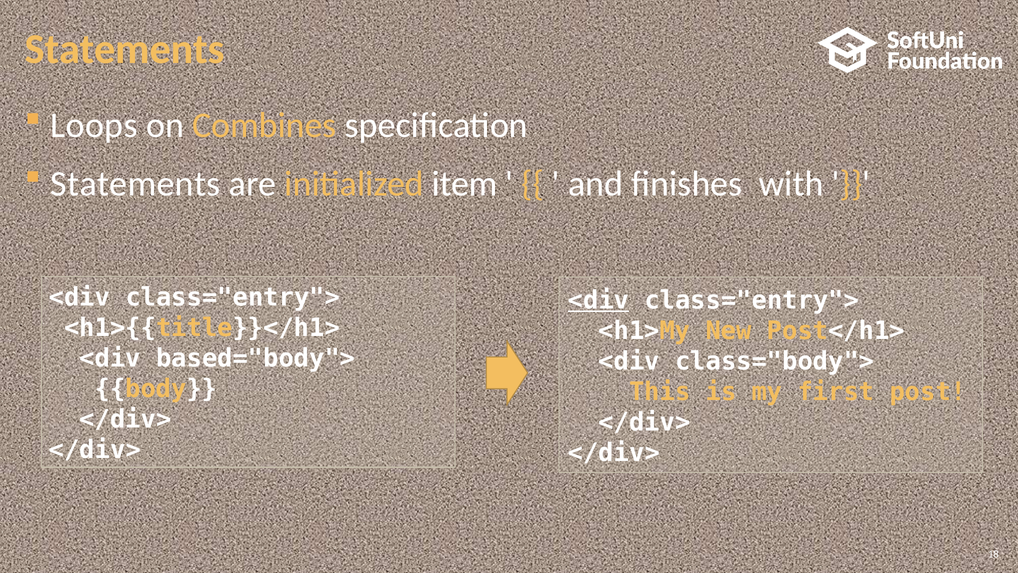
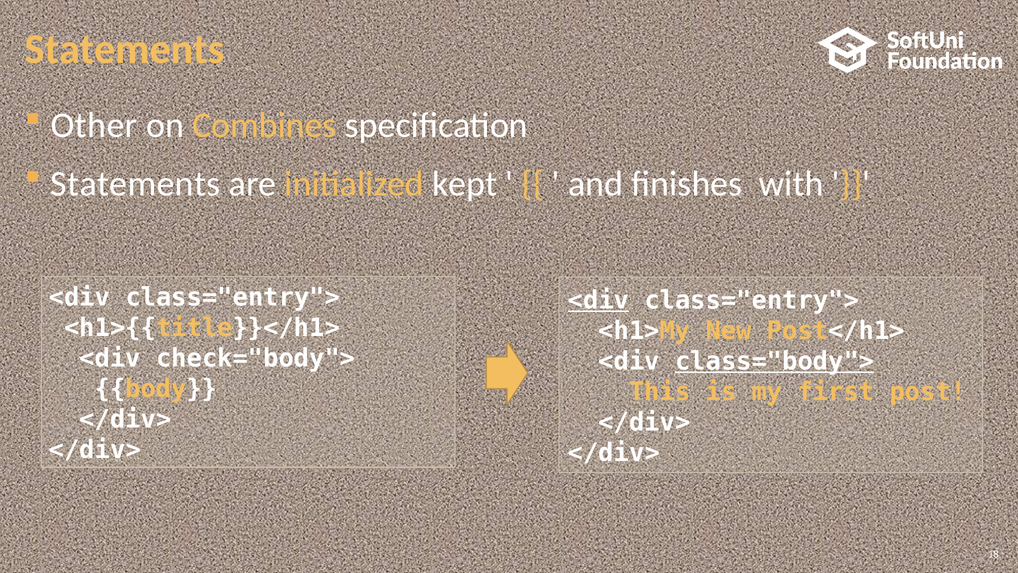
Loops: Loops -> Other
item: item -> kept
based="body">: based="body"> -> check="body">
class="body"> underline: none -> present
